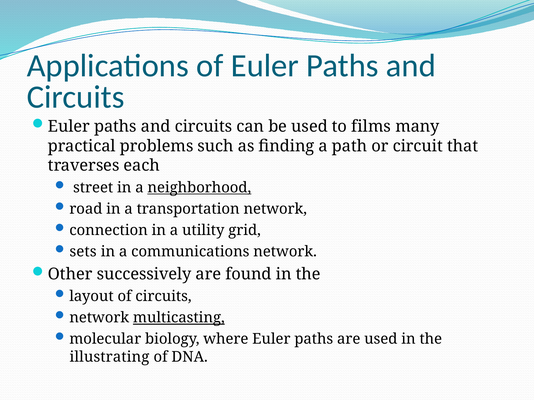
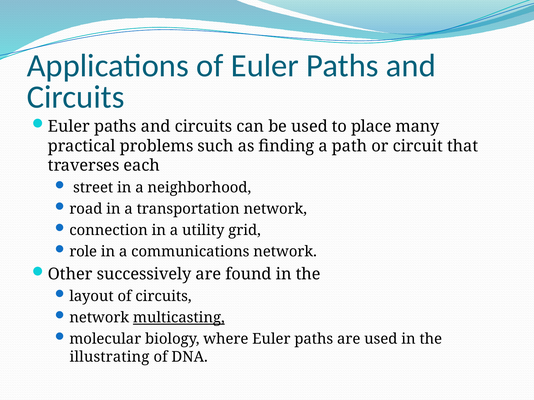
films: films -> place
neighborhood underline: present -> none
sets: sets -> role
